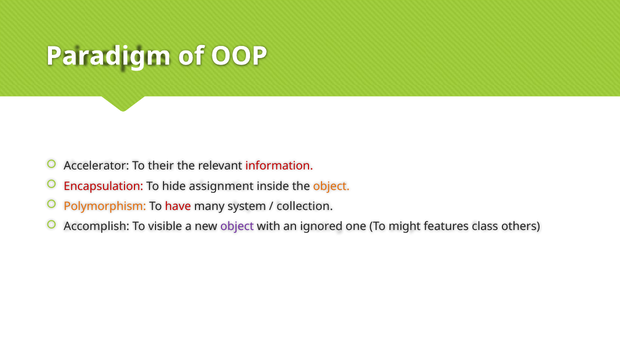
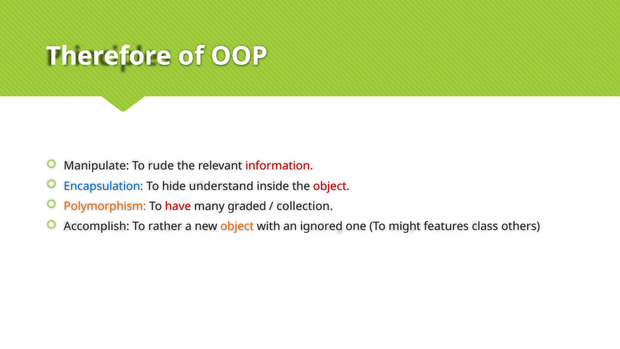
Paradigm: Paradigm -> Therefore
Accelerator: Accelerator -> Manipulate
their: their -> rude
Encapsulation colour: red -> blue
assignment: assignment -> understand
object at (331, 186) colour: orange -> red
system: system -> graded
visible: visible -> rather
object at (237, 226) colour: purple -> orange
